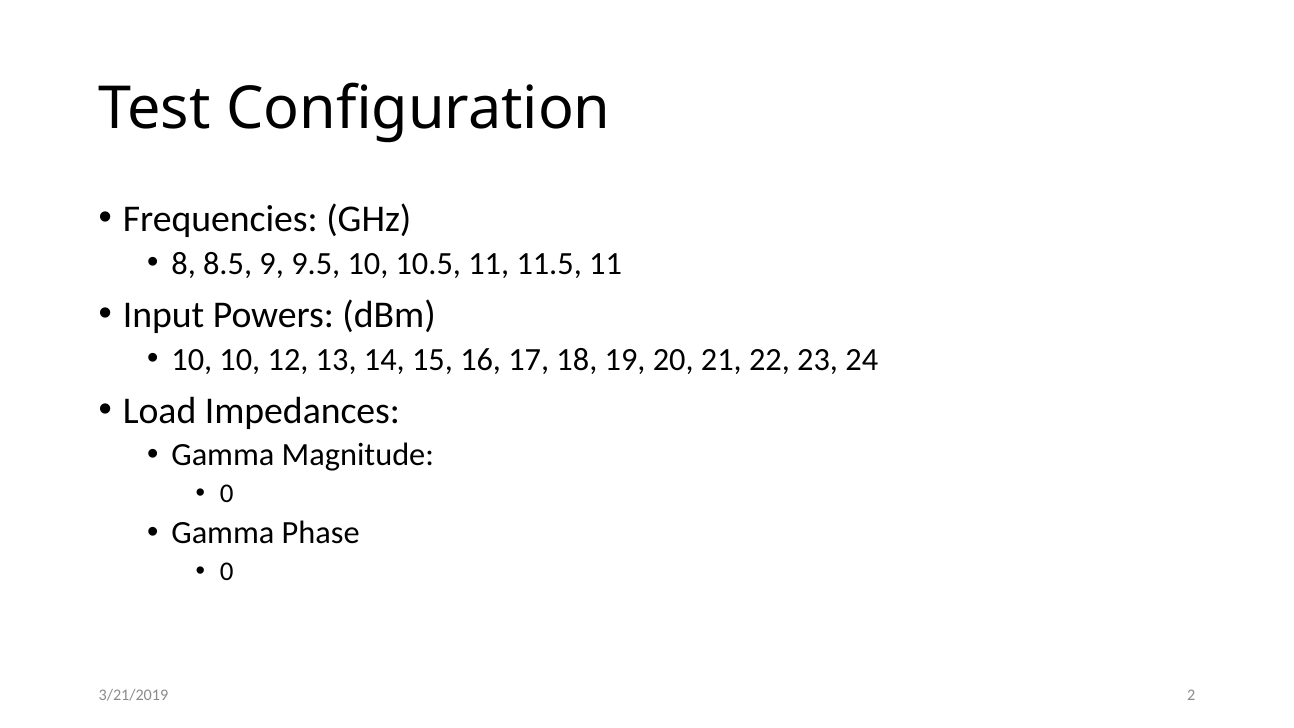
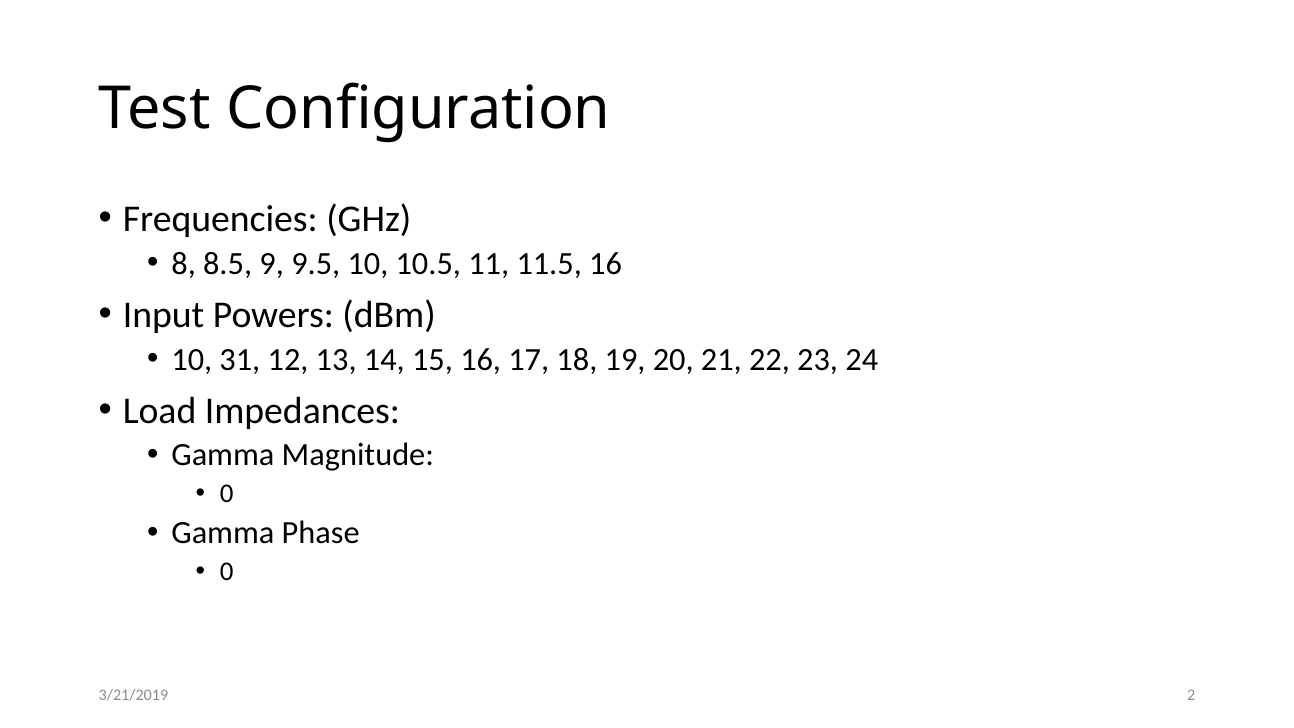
11.5 11: 11 -> 16
10 10: 10 -> 31
